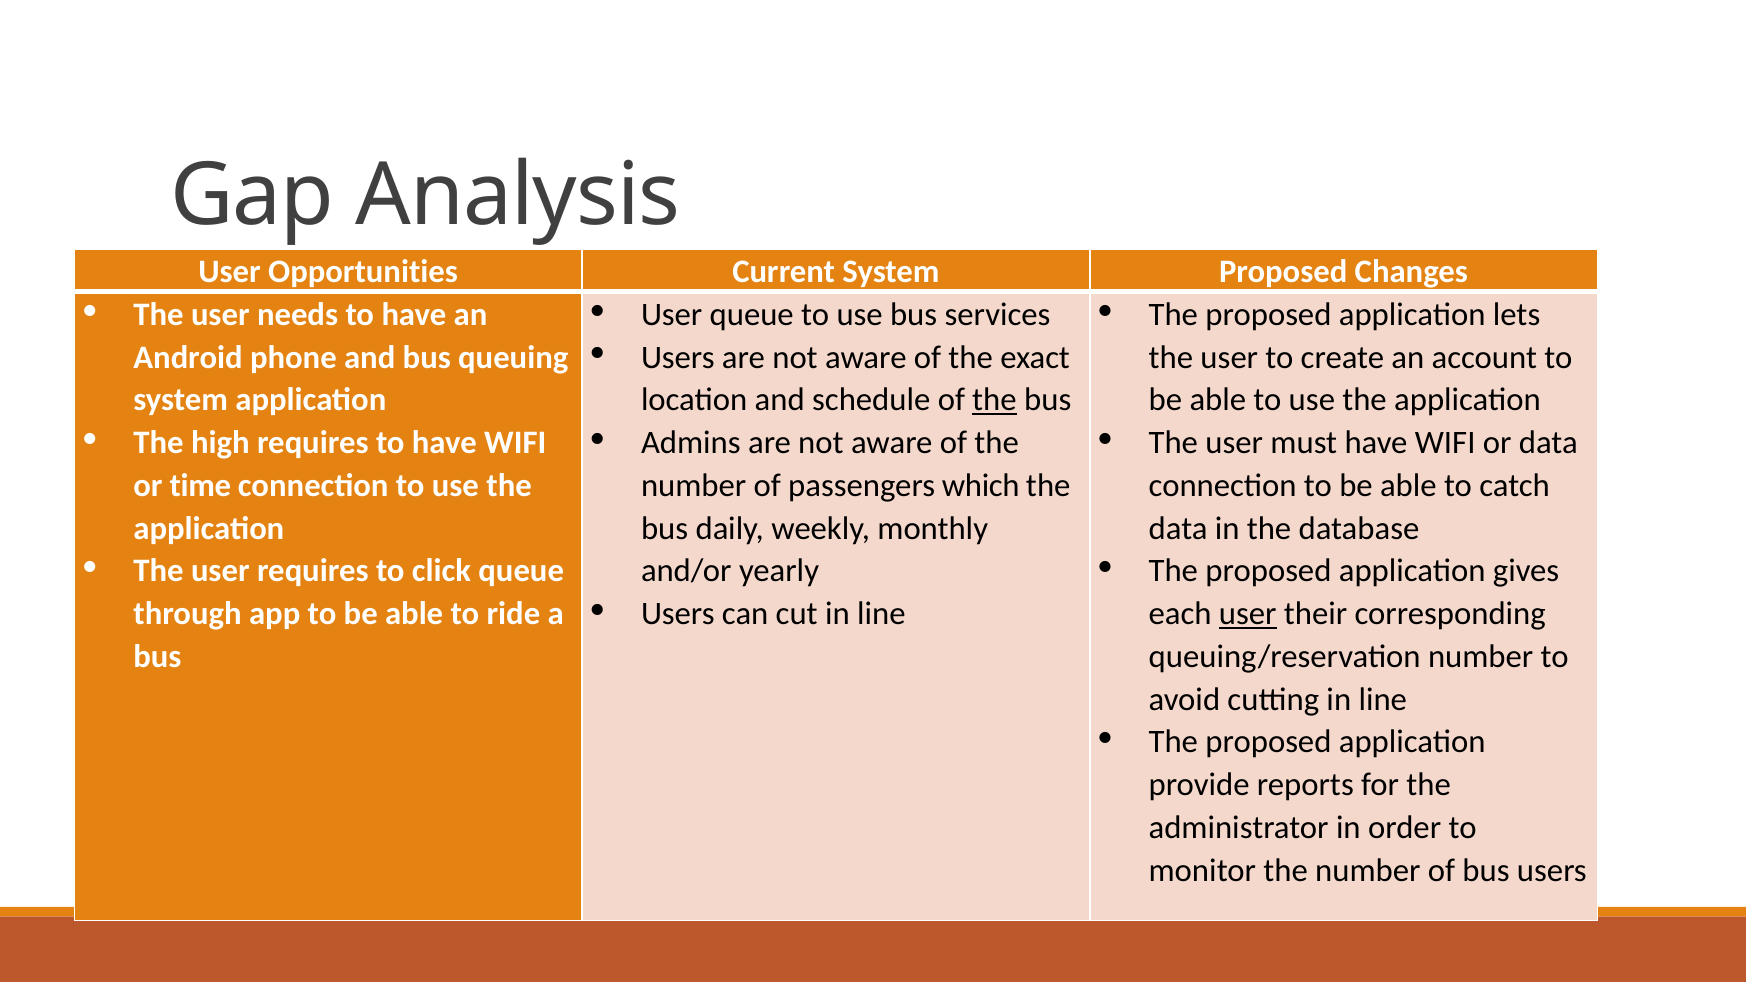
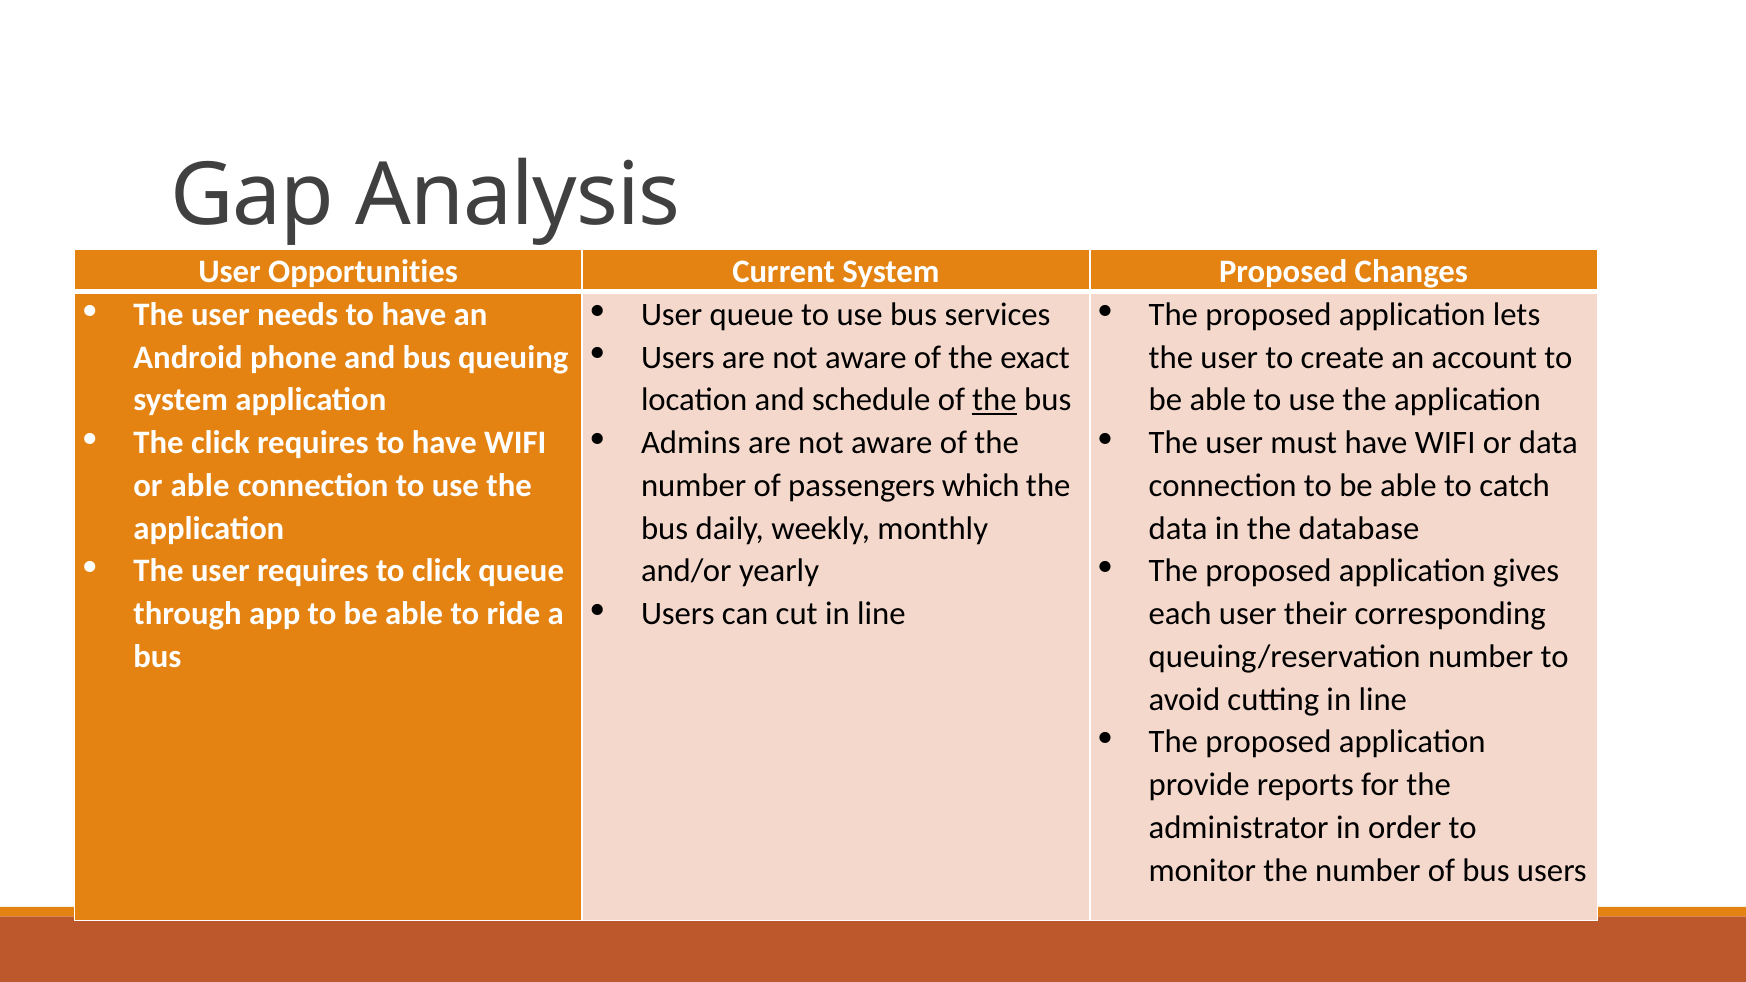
The high: high -> click
or time: time -> able
user at (1248, 614) underline: present -> none
